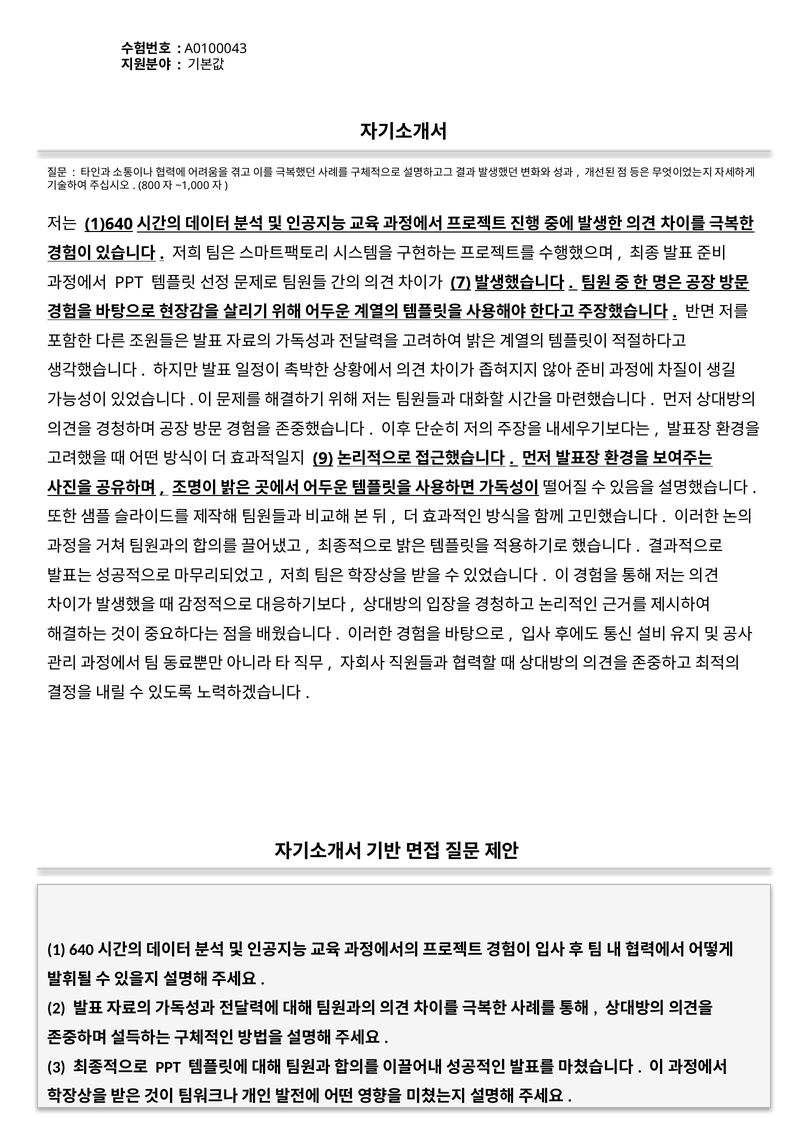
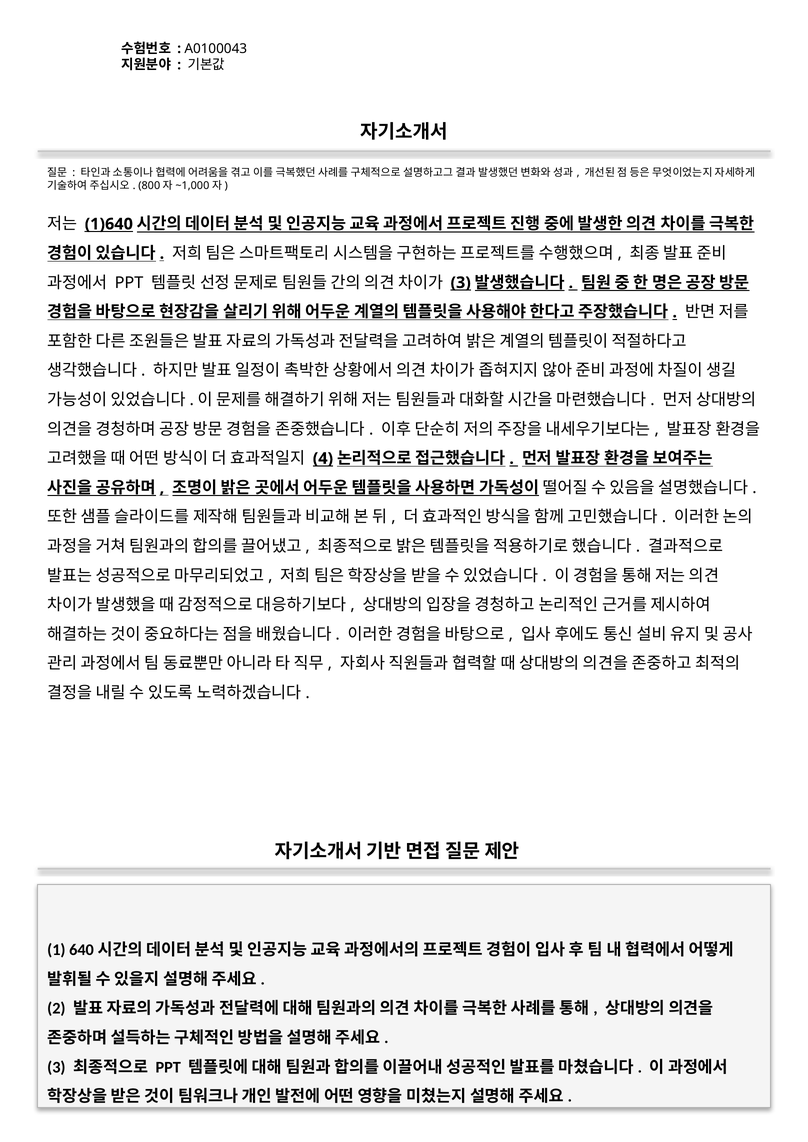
7 at (461, 283): 7 -> 3
9: 9 -> 4
